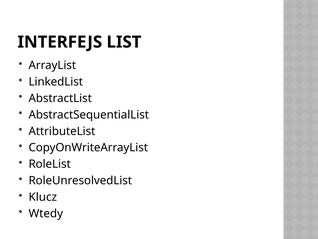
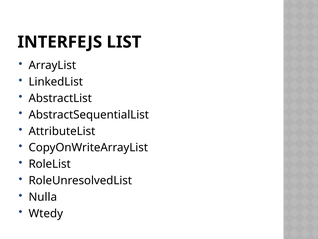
Klucz: Klucz -> Nulla
